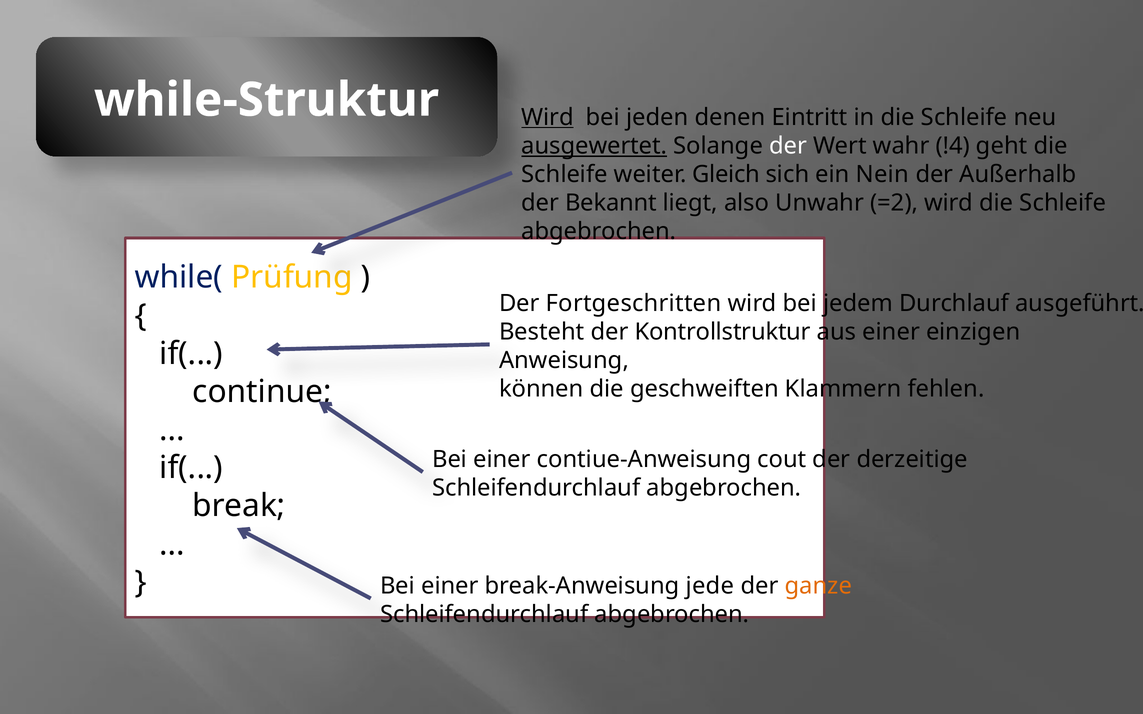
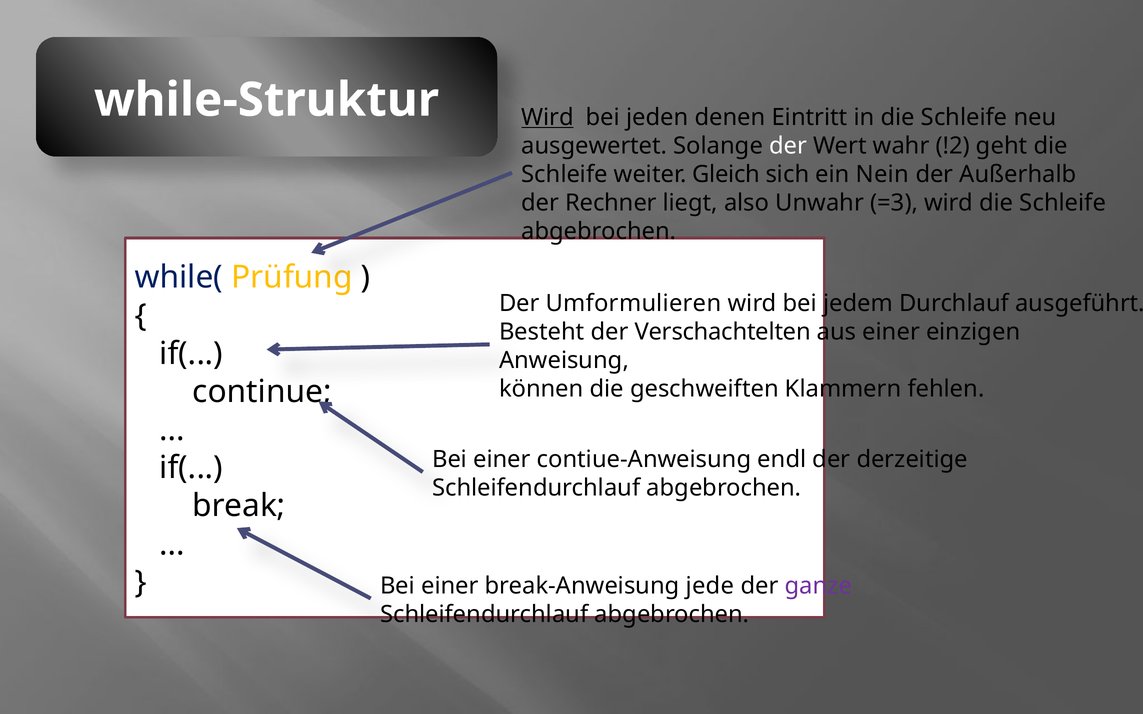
ausgewertet underline: present -> none
!4: !4 -> !2
Bekannt: Bekannt -> Rechner
=2: =2 -> =3
Fortgeschritten: Fortgeschritten -> Umformulieren
Kontrollstruktur: Kontrollstruktur -> Verschachtelten
cout: cout -> endl
ganze colour: orange -> purple
